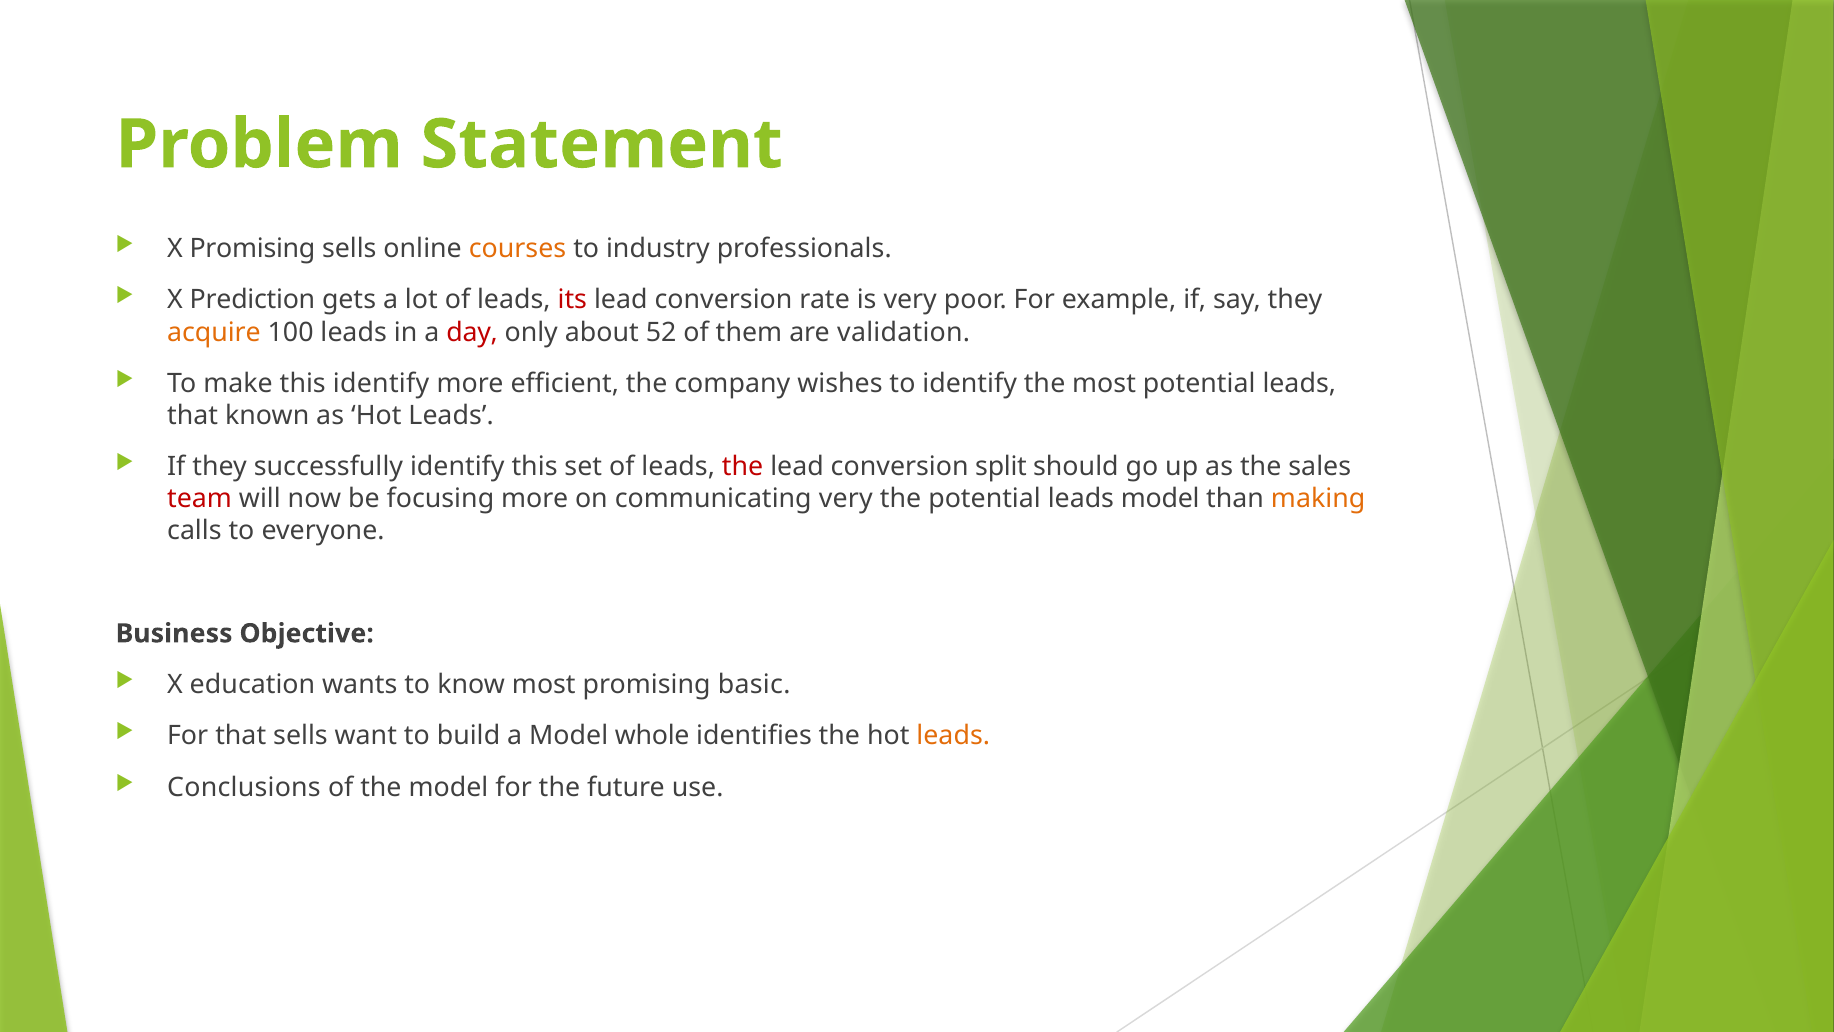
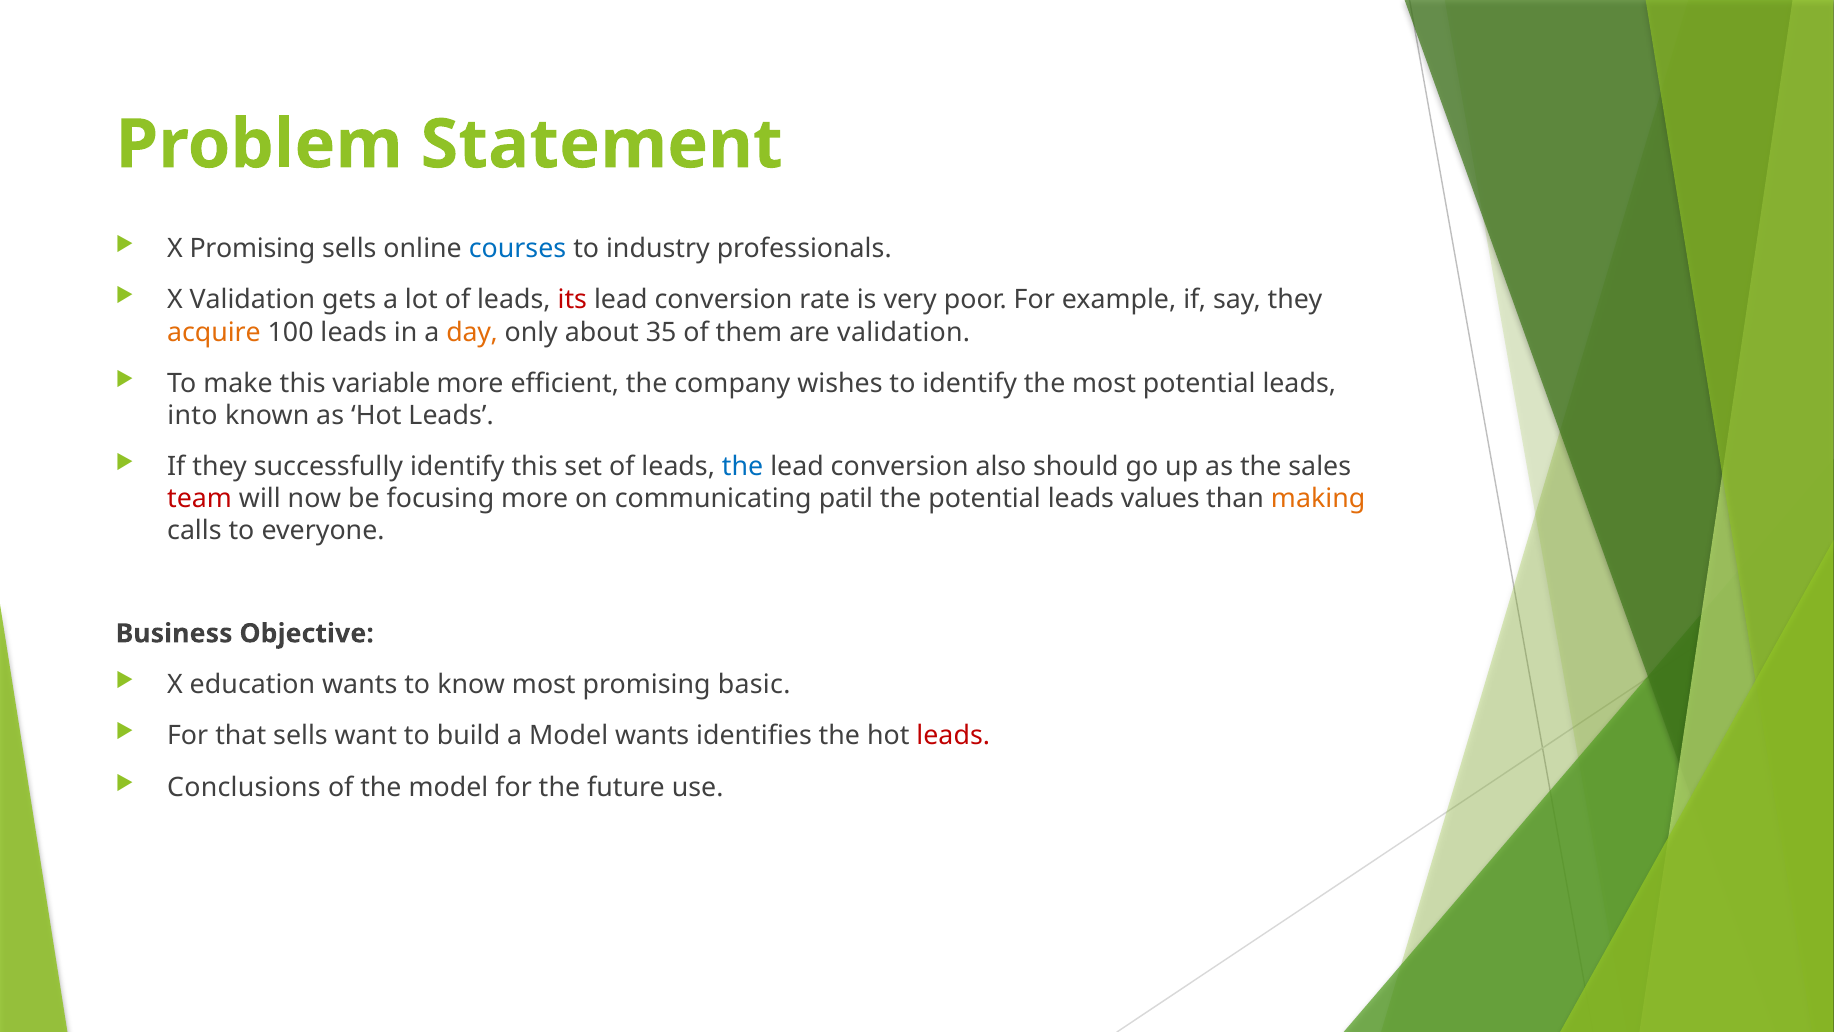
courses colour: orange -> blue
X Prediction: Prediction -> Validation
day colour: red -> orange
52: 52 -> 35
this identify: identify -> variable
that at (193, 415): that -> into
the at (743, 467) colour: red -> blue
split: split -> also
communicating very: very -> patil
leads model: model -> values
Model whole: whole -> wants
leads at (953, 736) colour: orange -> red
